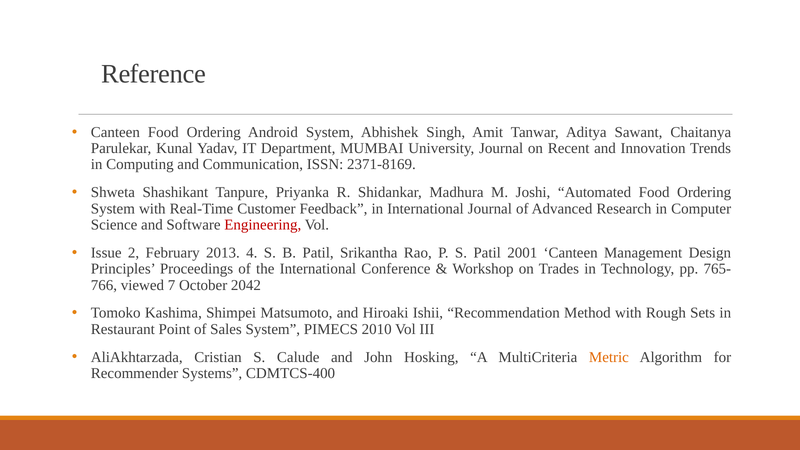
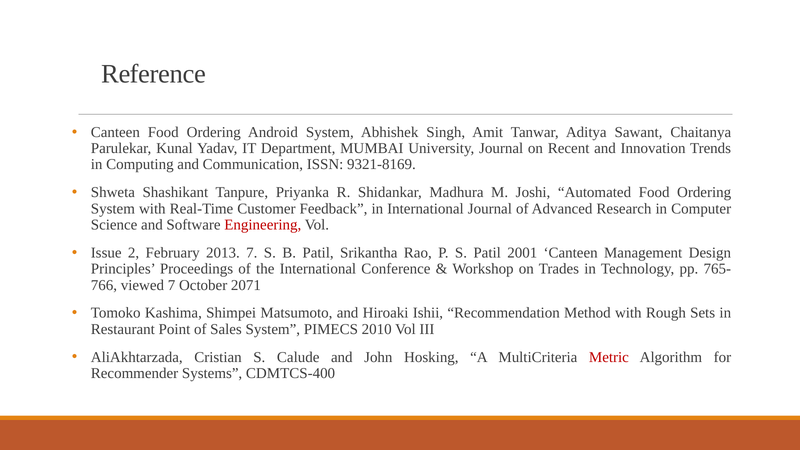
2371-8169: 2371-8169 -> 9321-8169
2013 4: 4 -> 7
2042: 2042 -> 2071
Metric colour: orange -> red
